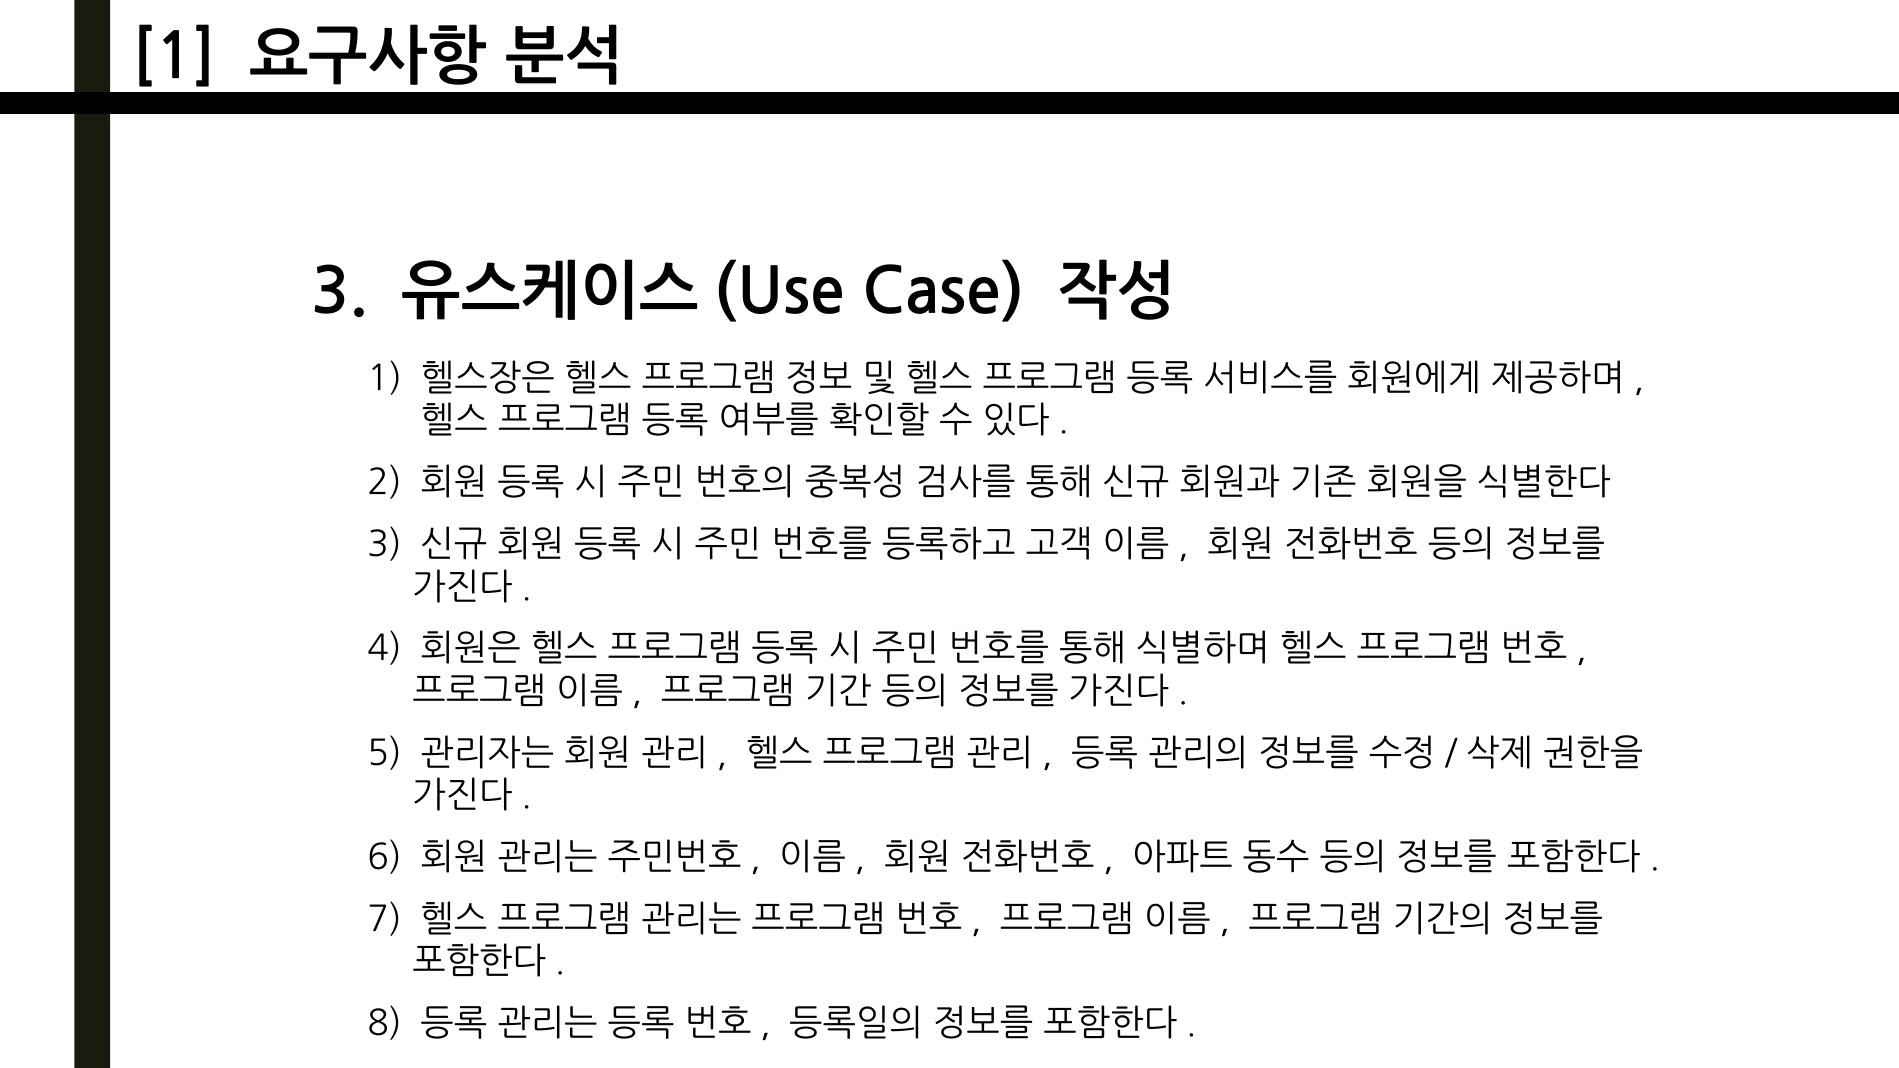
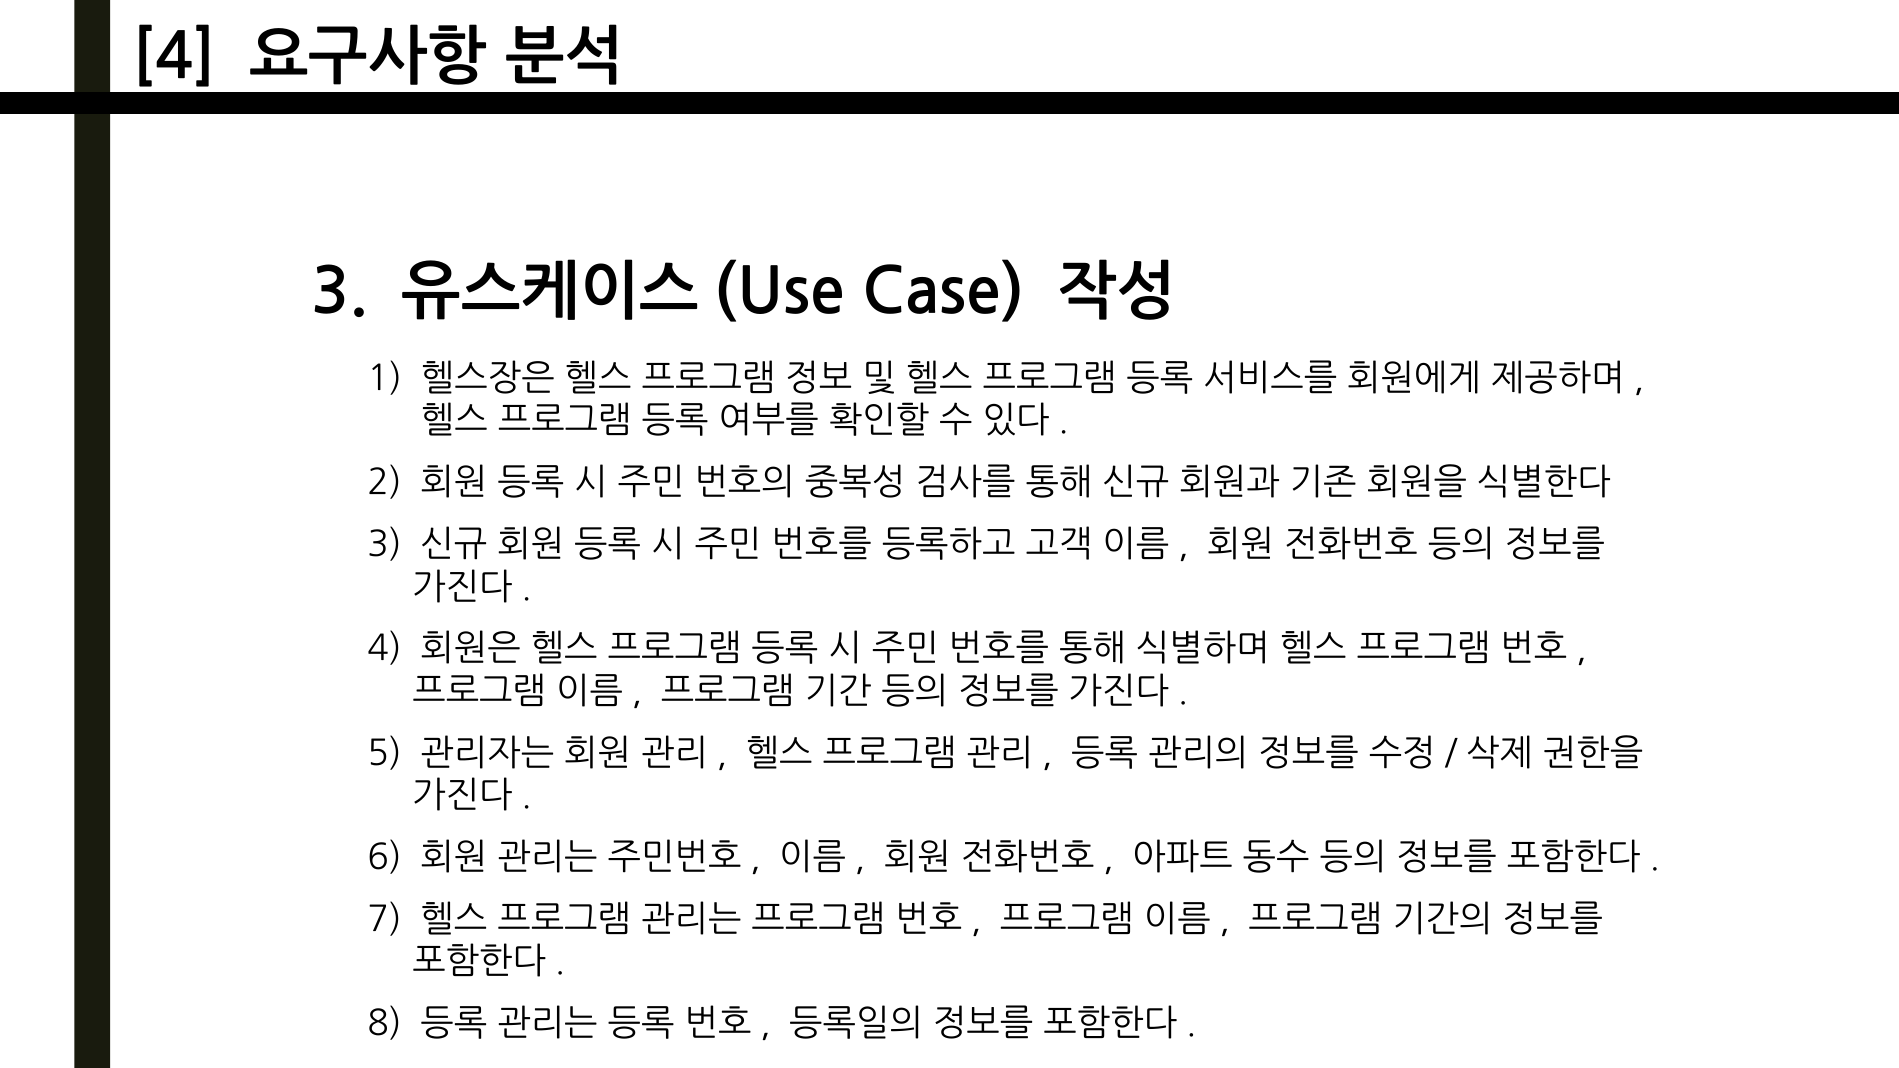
1 at (174, 57): 1 -> 4
